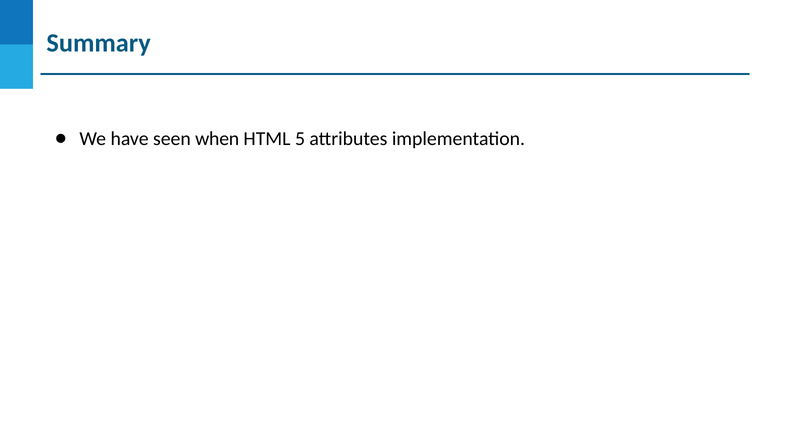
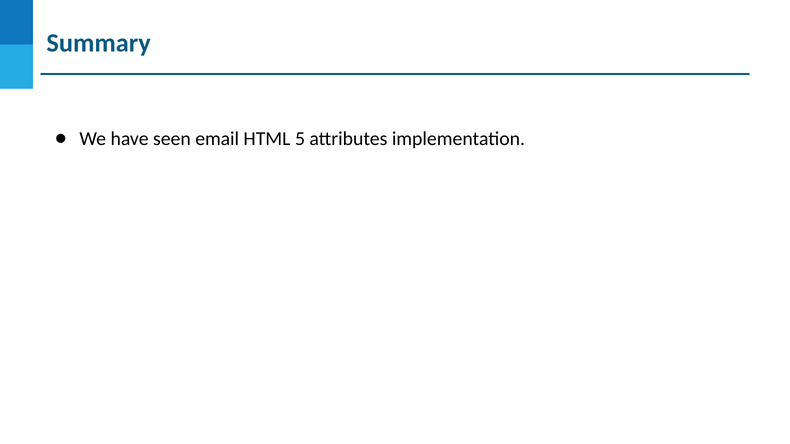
when: when -> email
